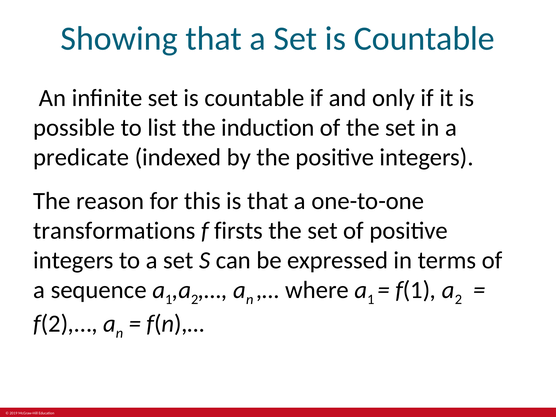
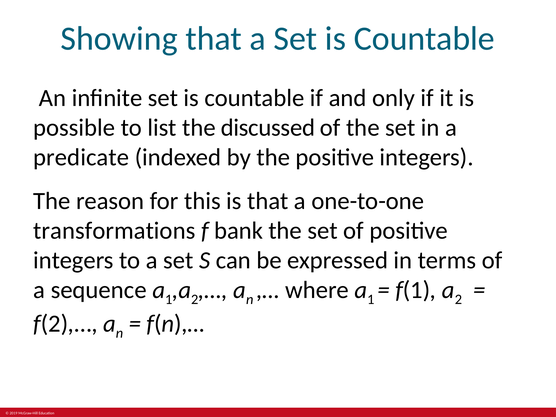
induction: induction -> discussed
firsts: firsts -> bank
